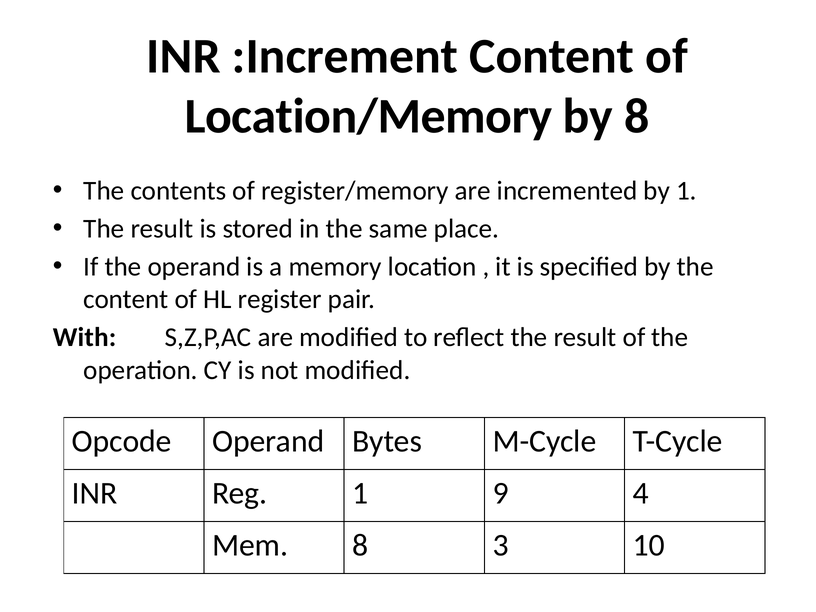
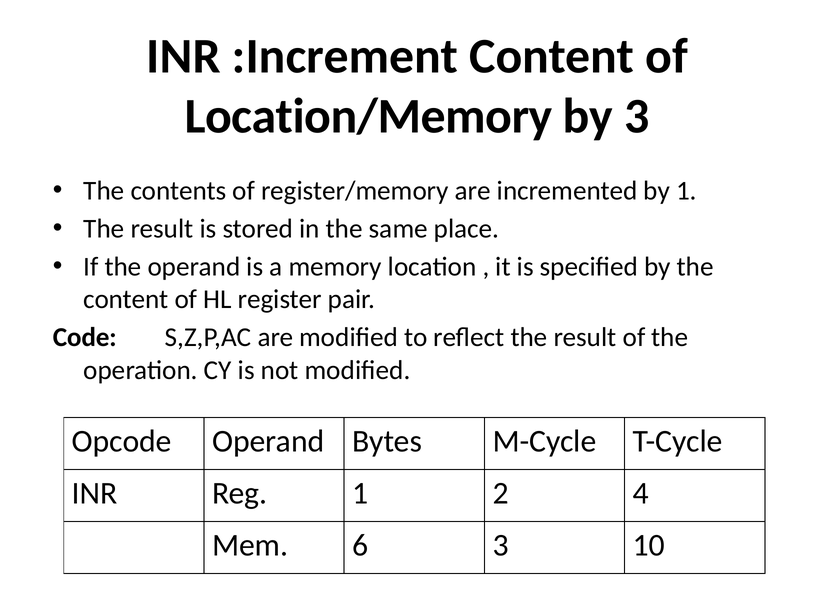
by 8: 8 -> 3
With: With -> Code
9: 9 -> 2
Mem 8: 8 -> 6
